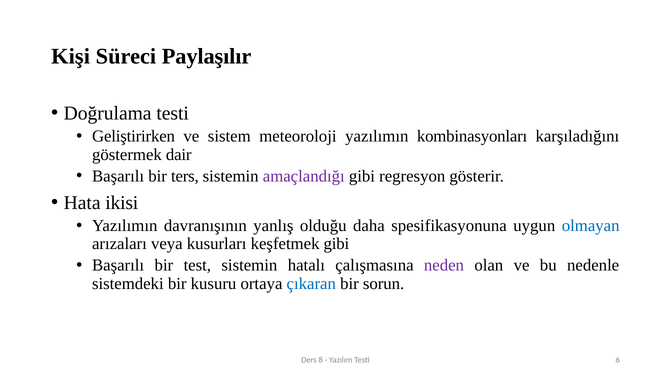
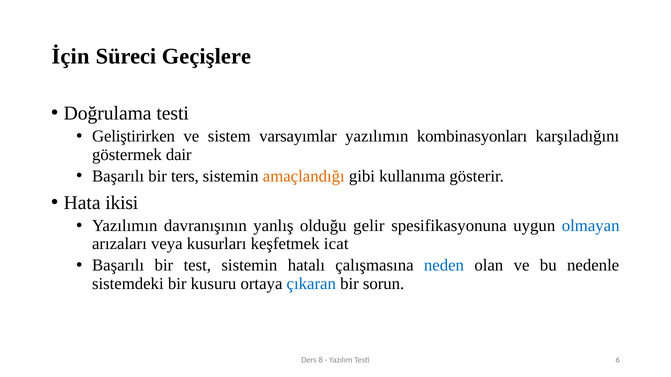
Kişi: Kişi -> İçin
Paylaşılır: Paylaşılır -> Geçişlere
meteoroloji: meteoroloji -> varsayımlar
amaçlandığı colour: purple -> orange
regresyon: regresyon -> kullanıma
daha: daha -> gelir
keşfetmek gibi: gibi -> icat
neden colour: purple -> blue
